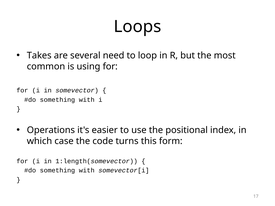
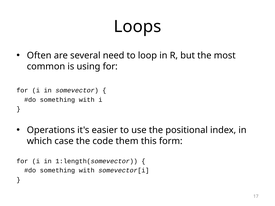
Takes: Takes -> Often
turns: turns -> them
